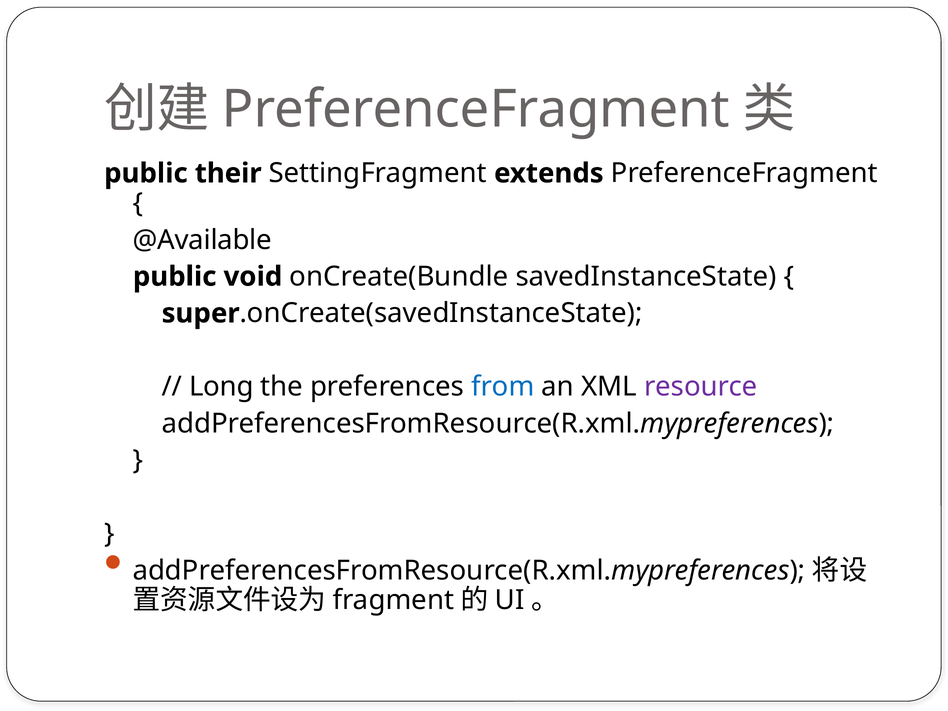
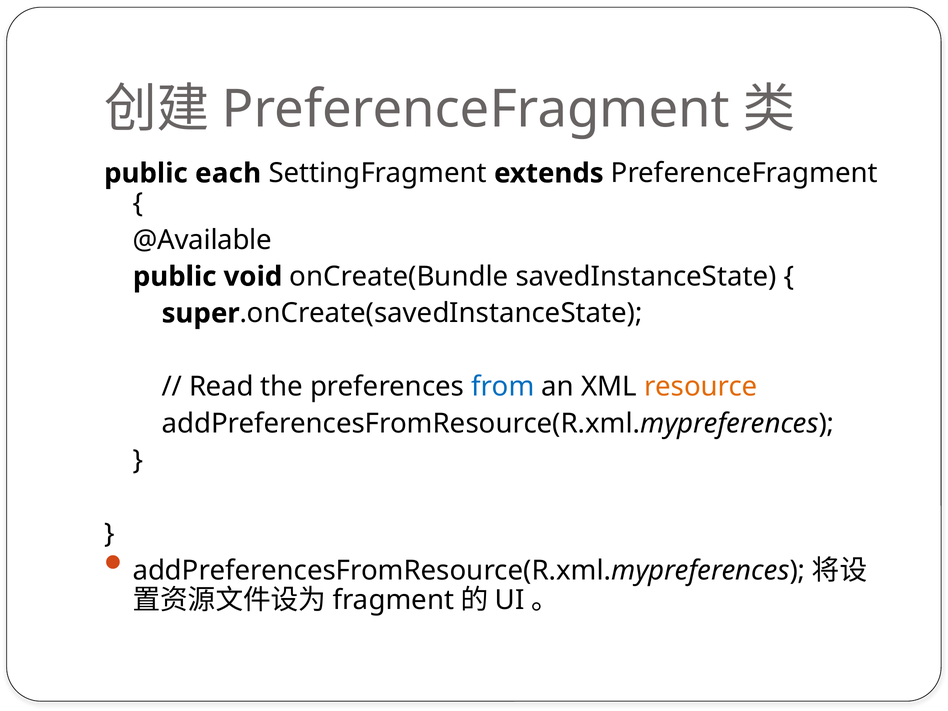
their: their -> each
Long: Long -> Read
resource colour: purple -> orange
